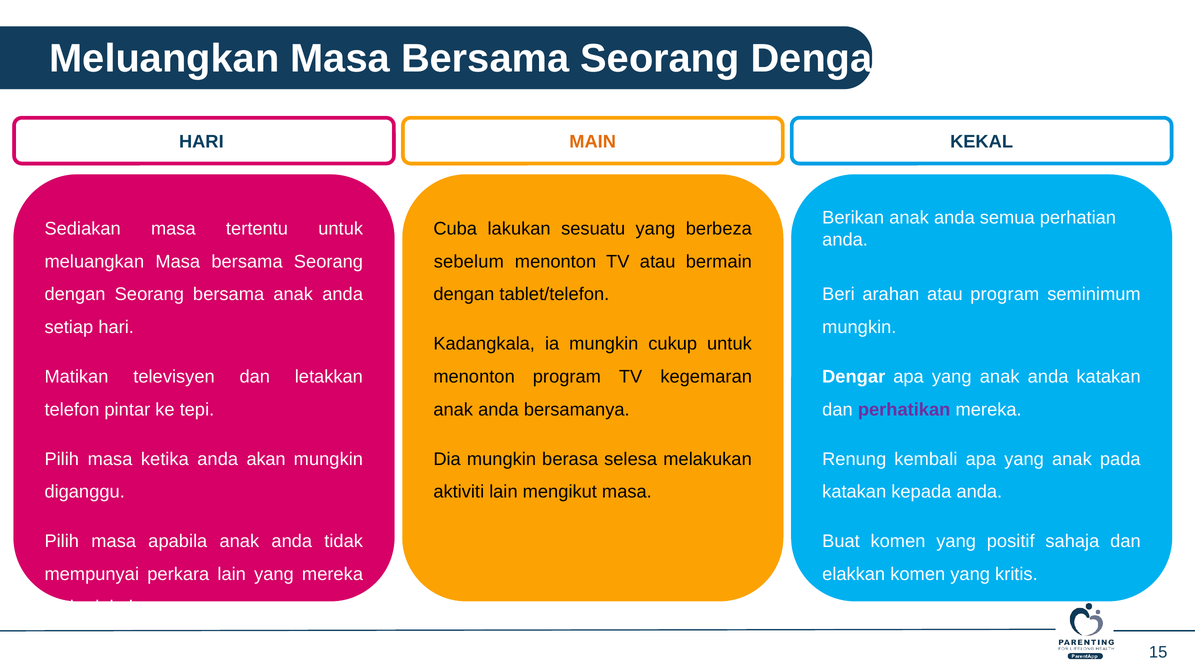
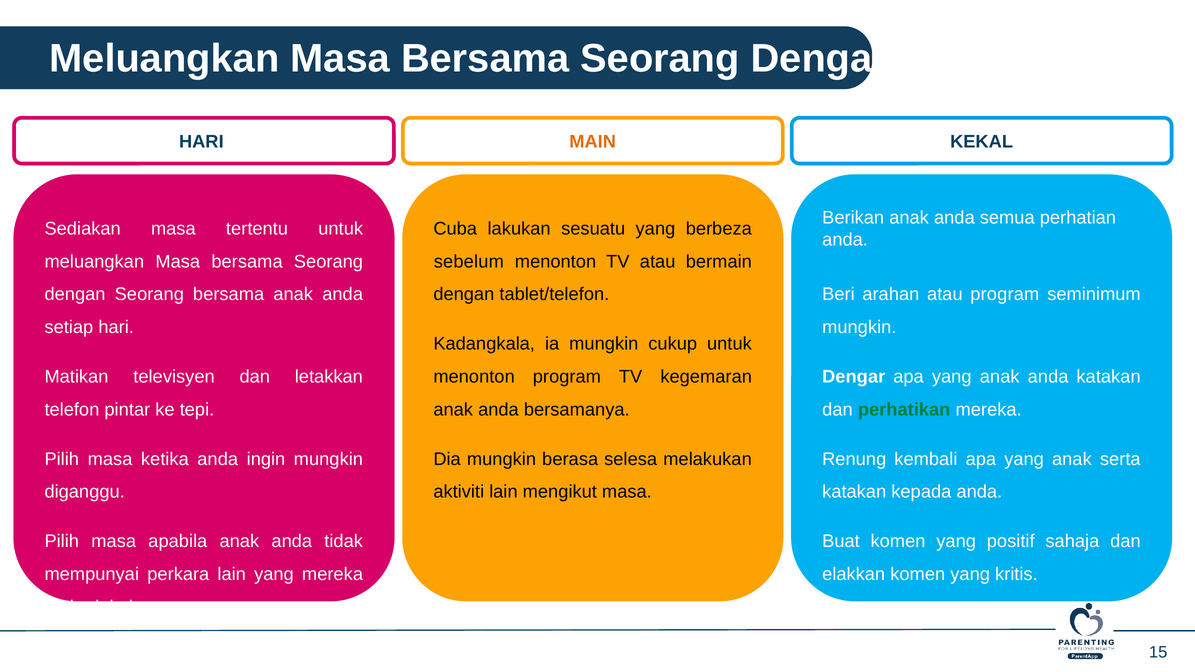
perhatikan colour: purple -> green
akan: akan -> ingin
pada: pada -> serta
